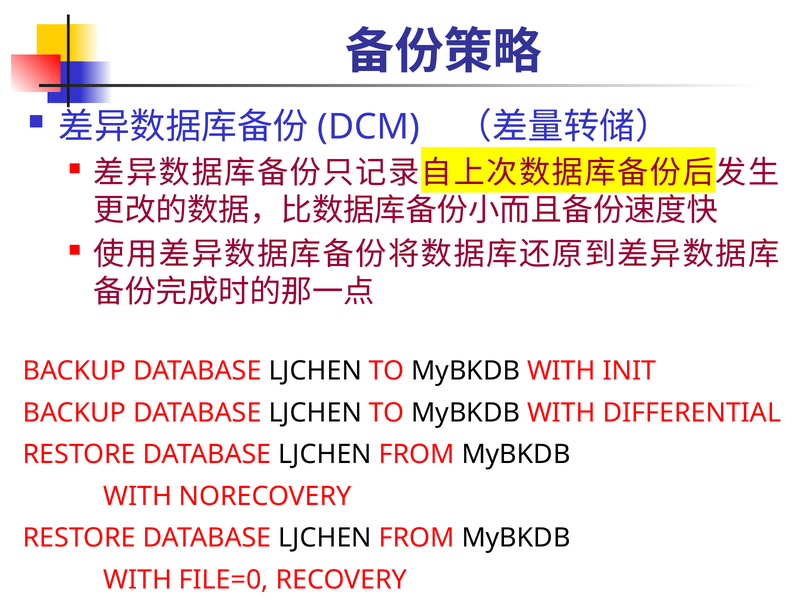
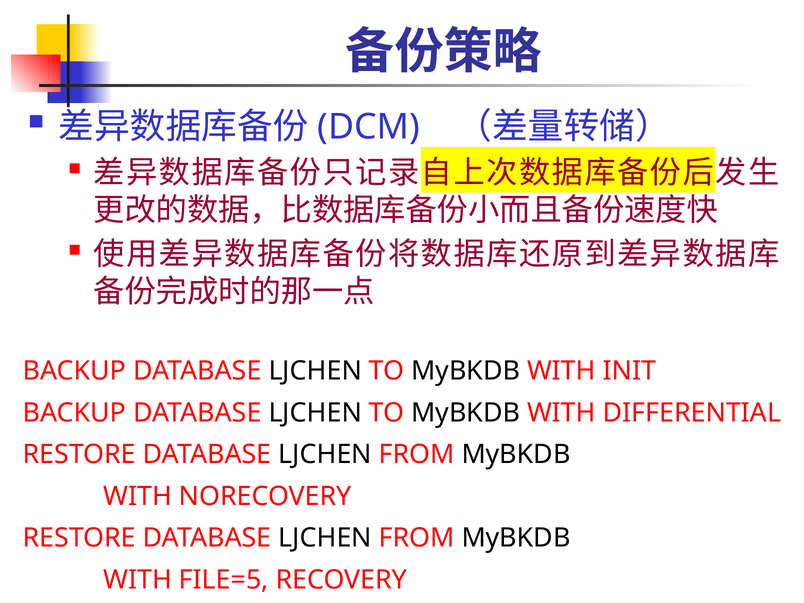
FILE=0: FILE=0 -> FILE=5
